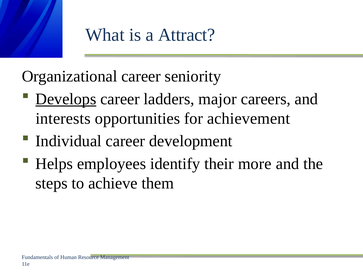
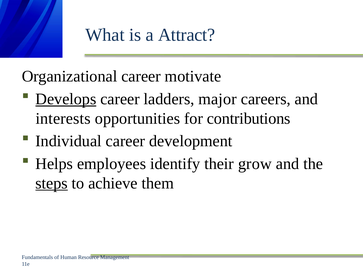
seniority: seniority -> motivate
achievement: achievement -> contributions
more: more -> grow
steps underline: none -> present
